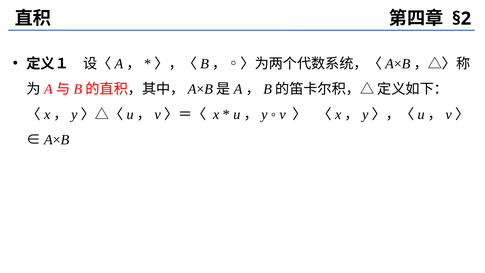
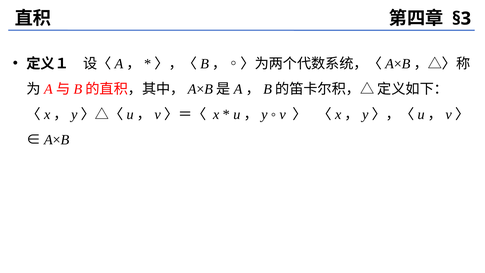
§2: §2 -> §3
